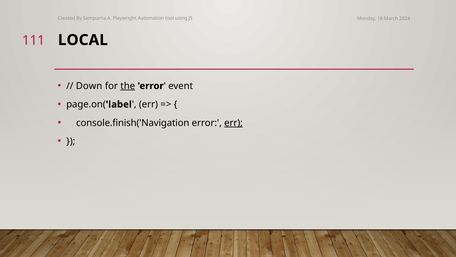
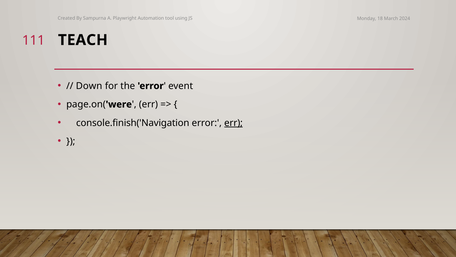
LOCAL: LOCAL -> TEACH
the underline: present -> none
label: label -> were
